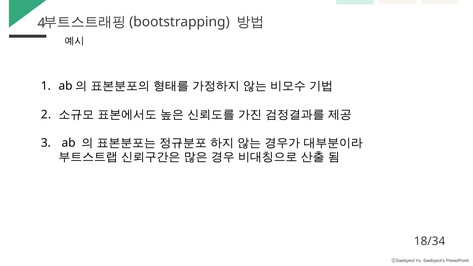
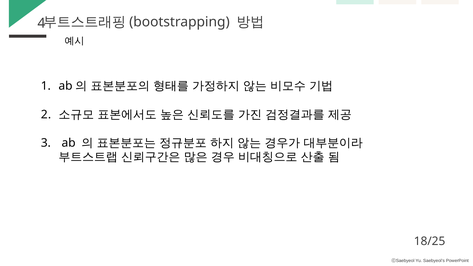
18/34: 18/34 -> 18/25
